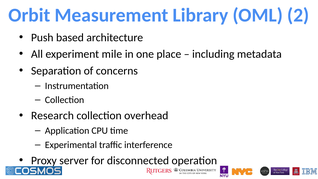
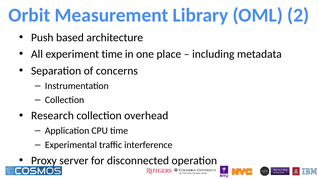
experiment mile: mile -> time
